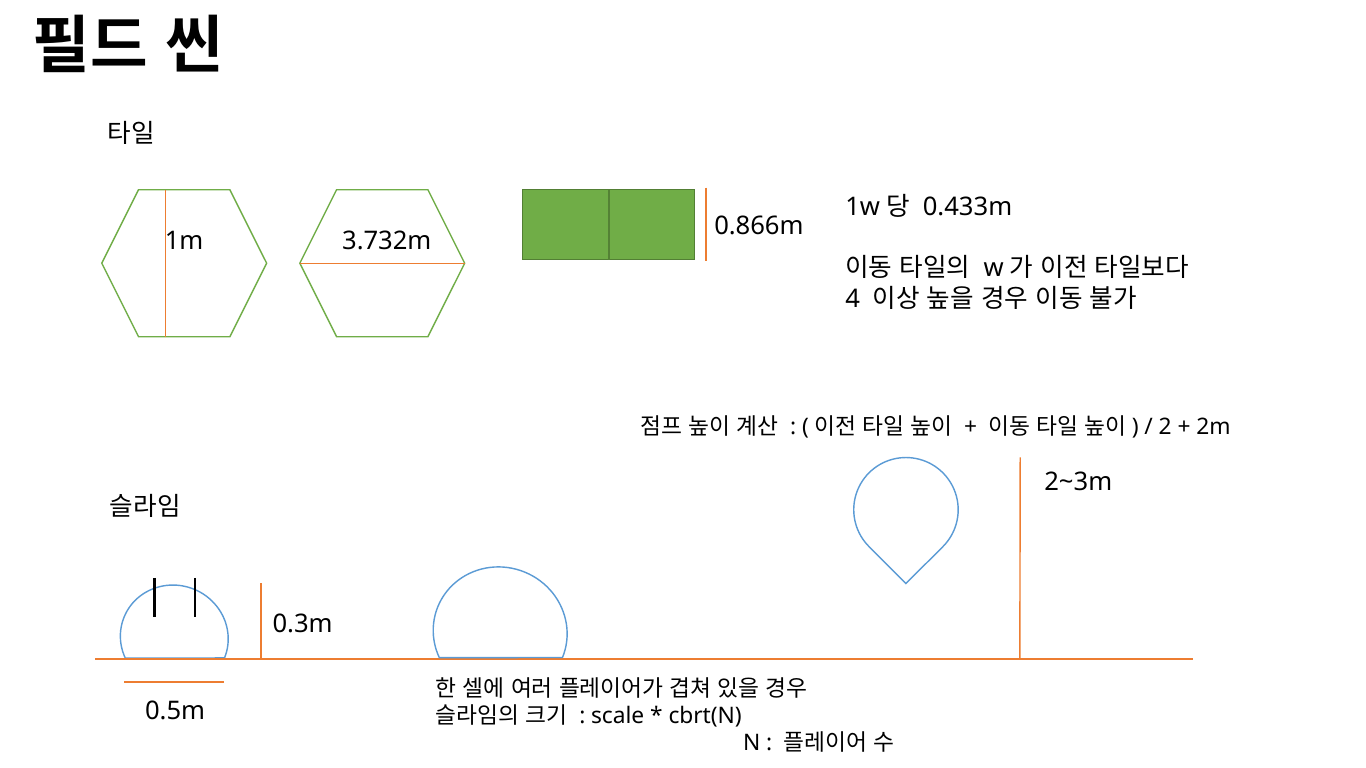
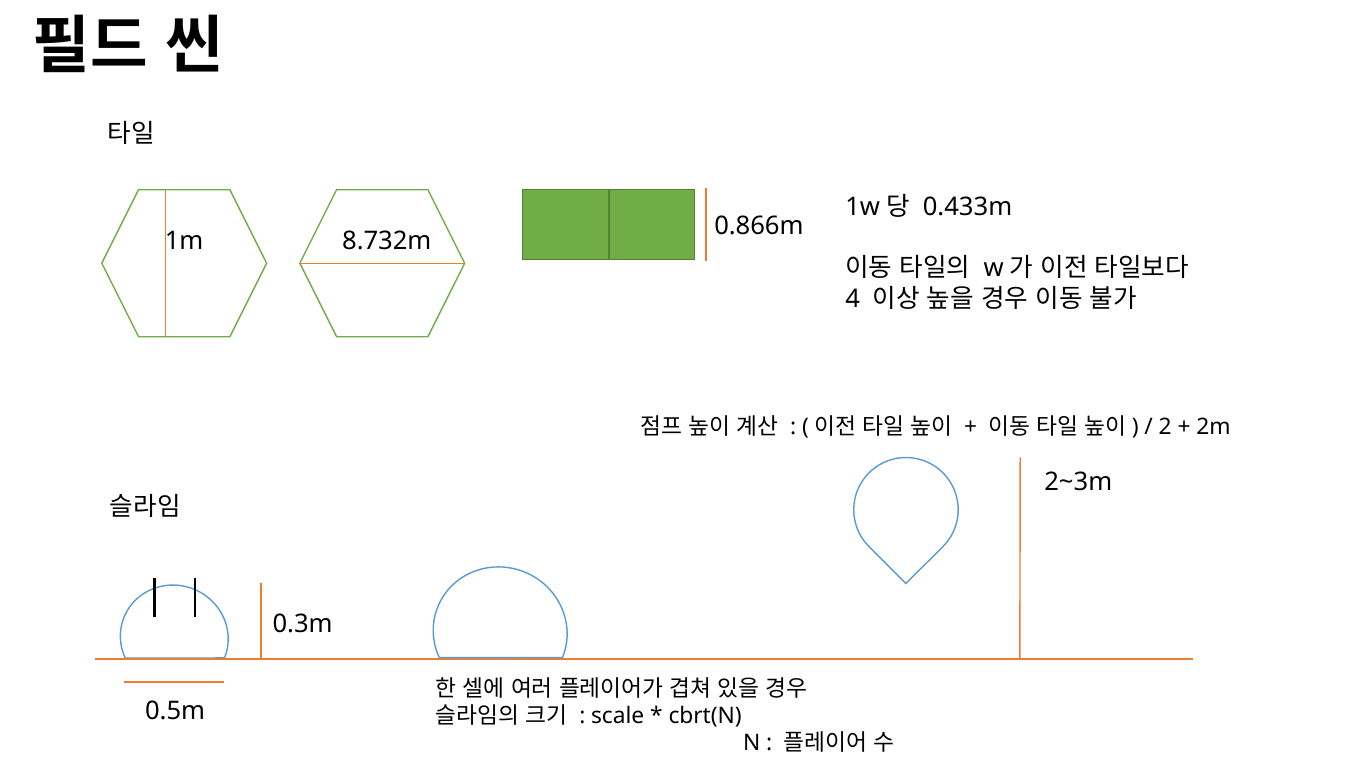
3.732m: 3.732m -> 8.732m
